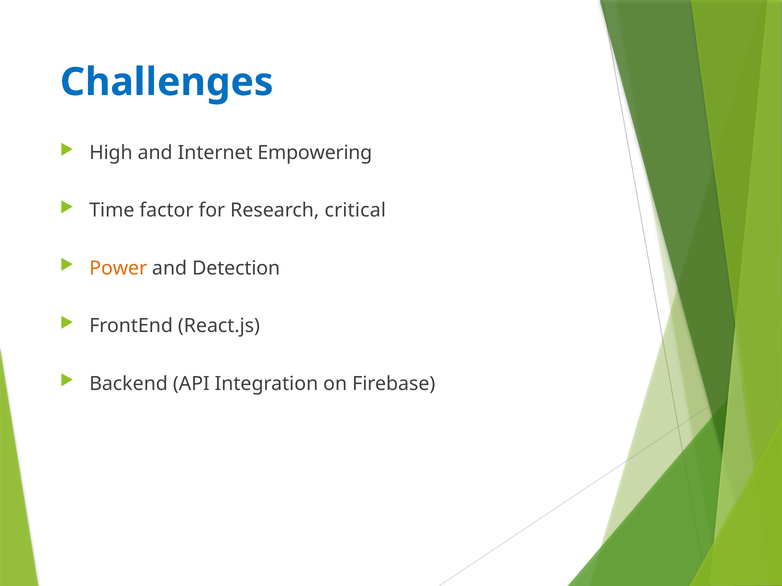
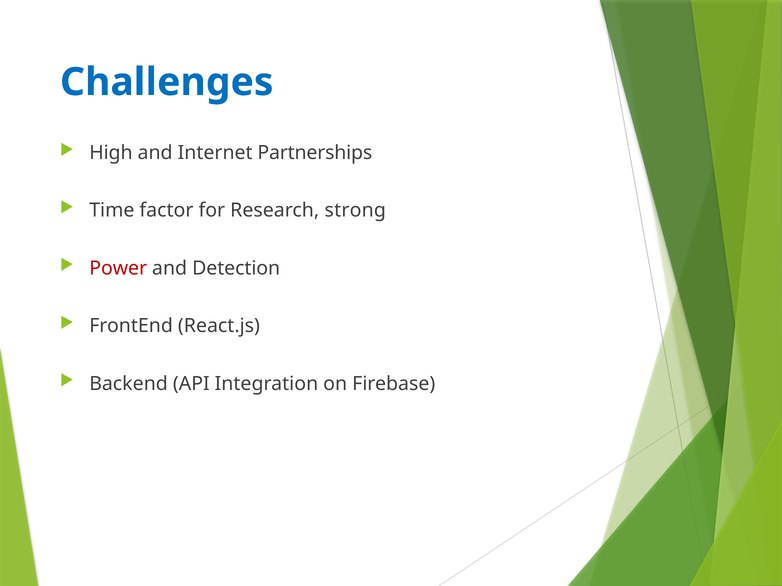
Empowering: Empowering -> Partnerships
critical: critical -> strong
Power colour: orange -> red
